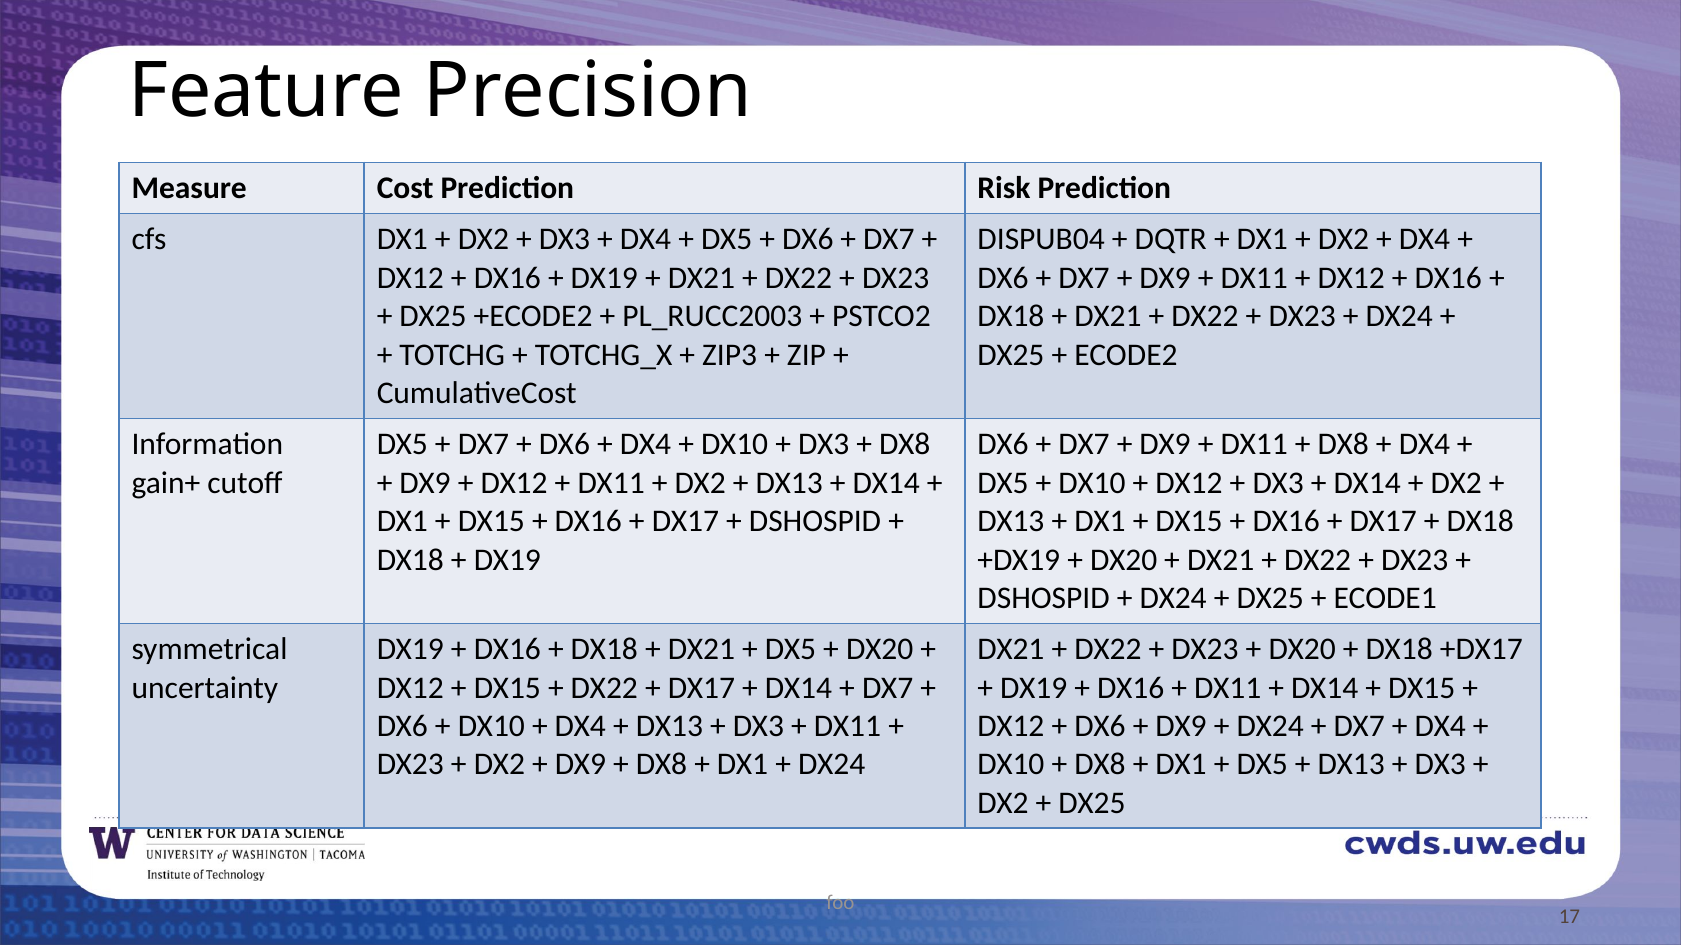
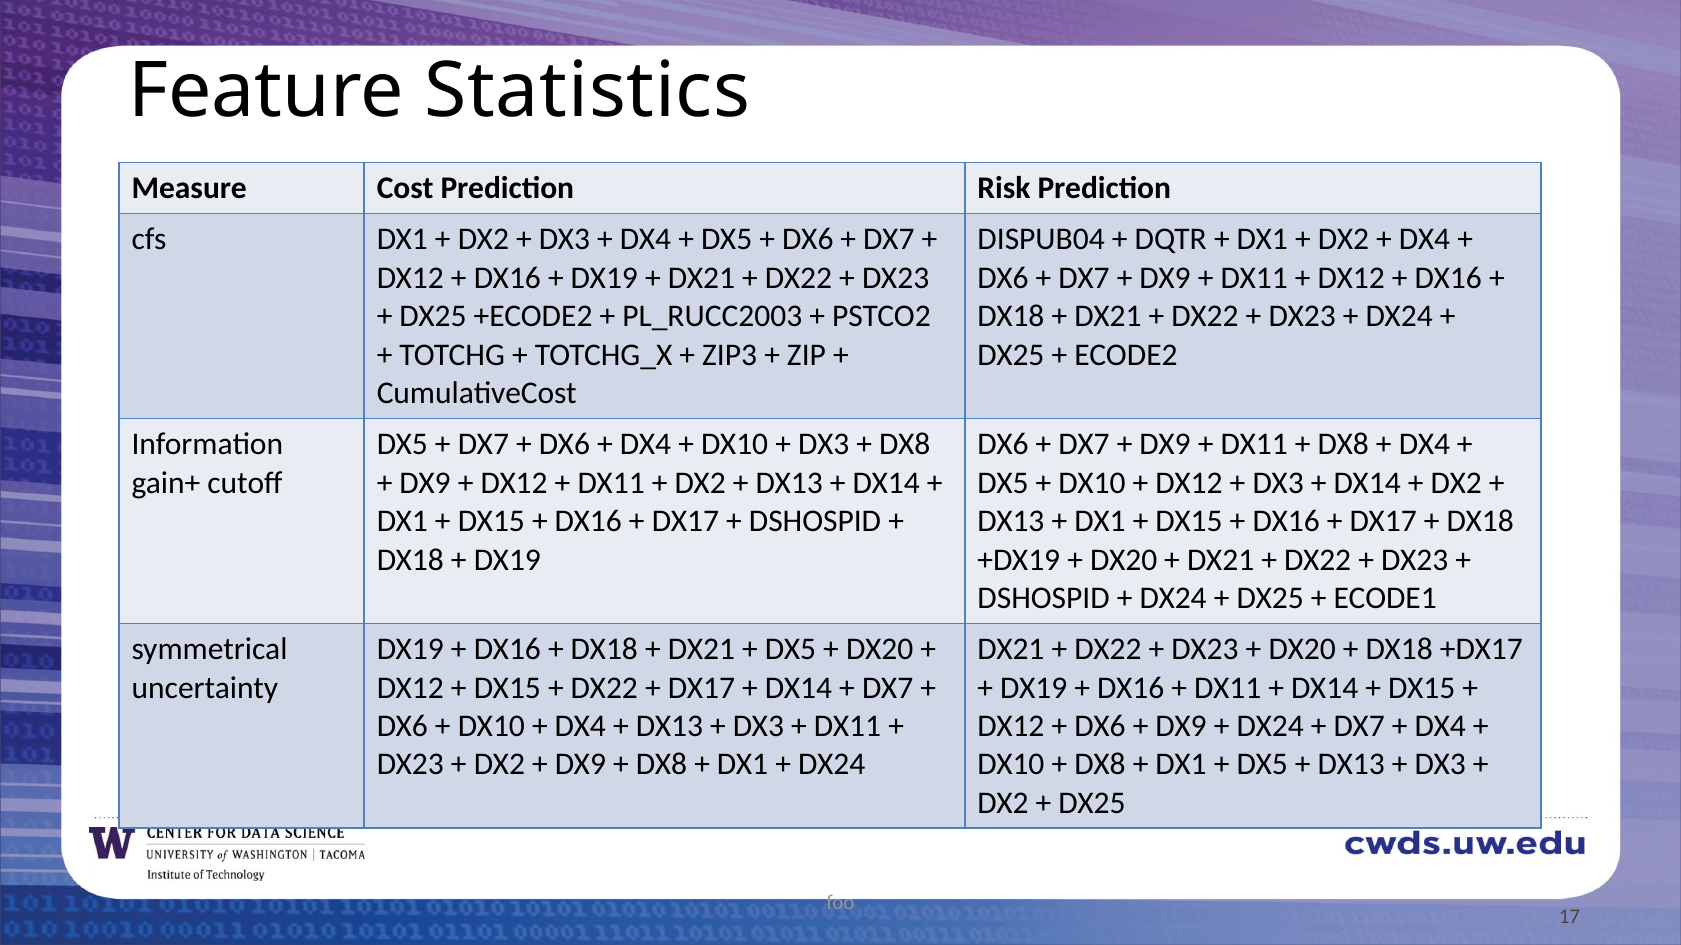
Precision: Precision -> Statistics
